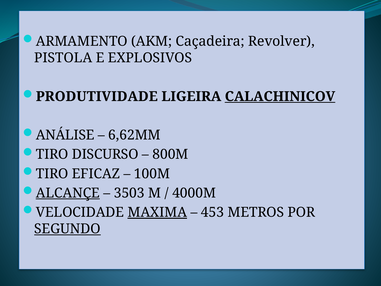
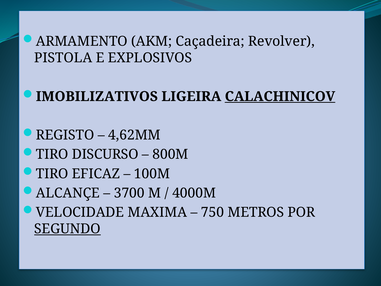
PRODUTIVIDADE: PRODUTIVIDADE -> IMOBILIZATIVOS
ANÁLISE: ANÁLISE -> REGISTO
6,62MM: 6,62MM -> 4,62MM
ALCANÇE underline: present -> none
3503: 3503 -> 3700
MAXIMA underline: present -> none
453: 453 -> 750
